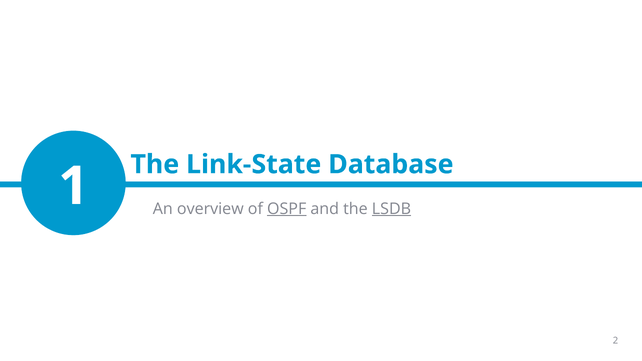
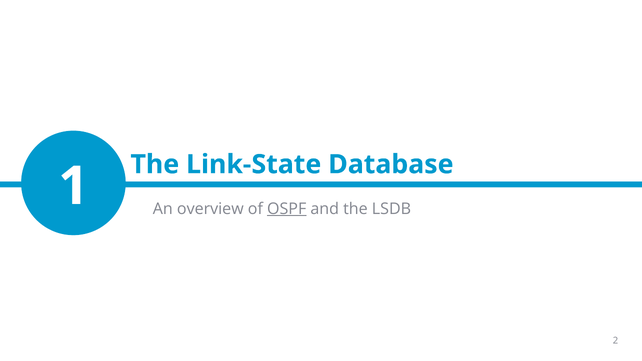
LSDB underline: present -> none
